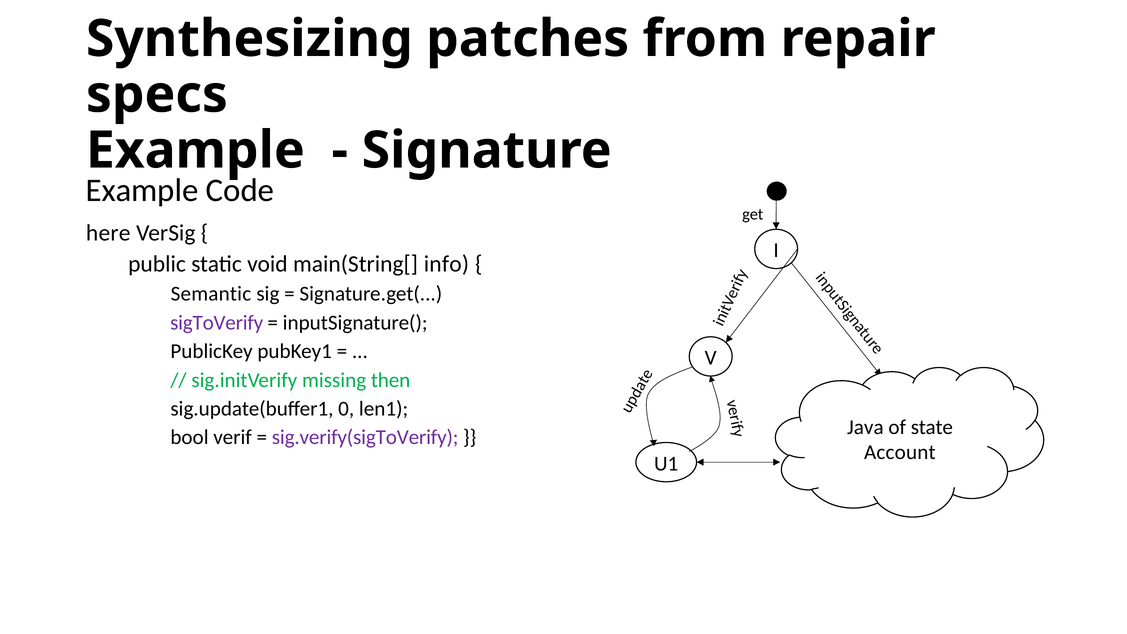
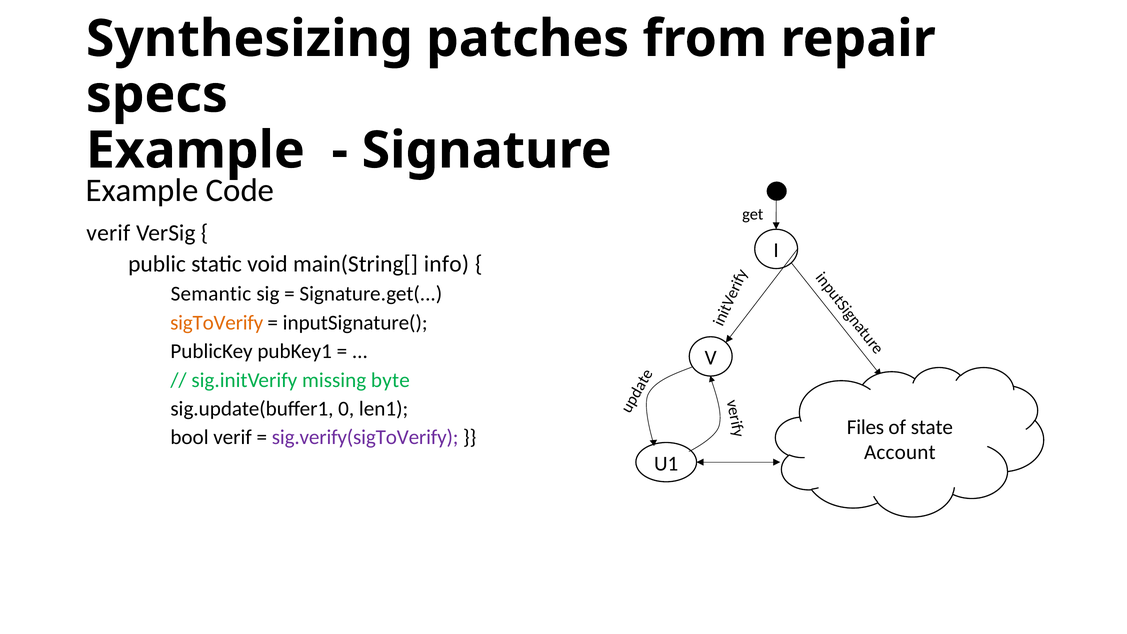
here at (108, 233): here -> verif
sigToVerify colour: purple -> orange
then: then -> byte
Java: Java -> Files
